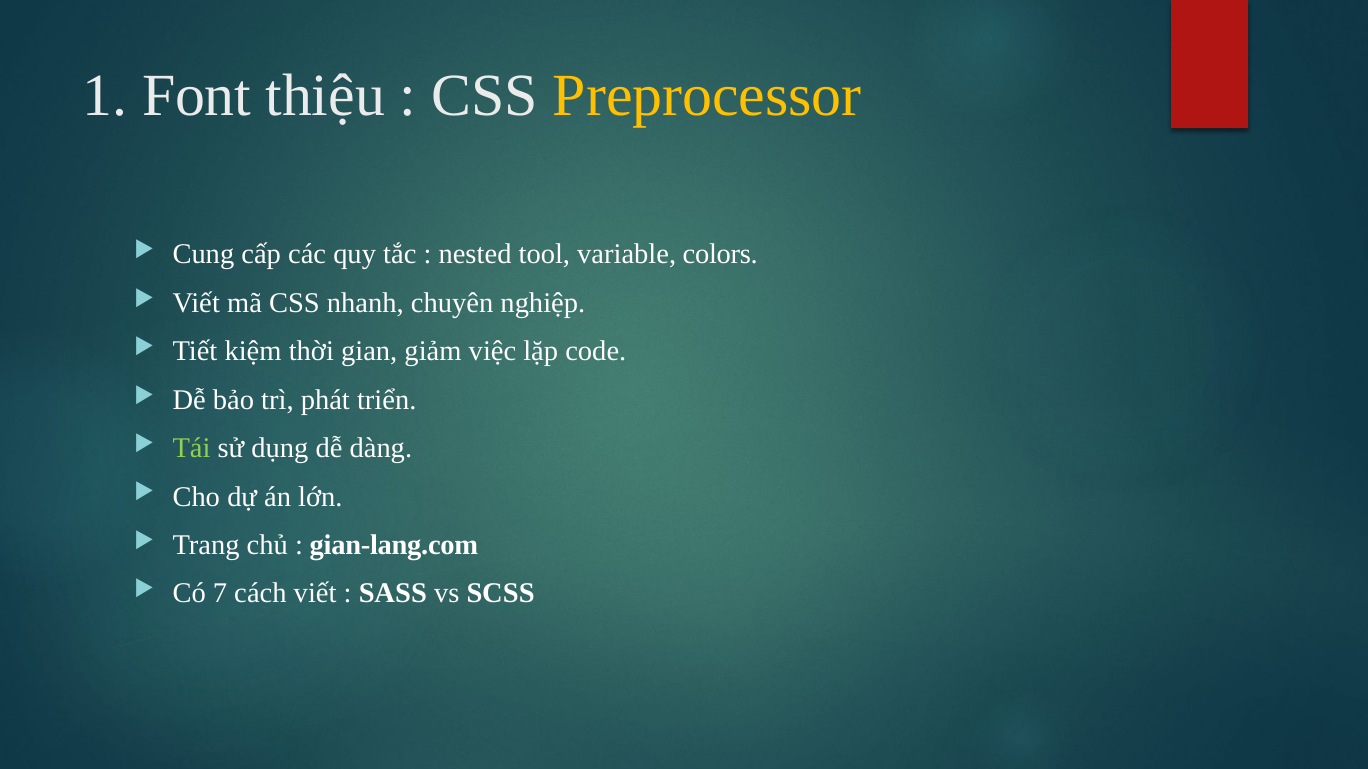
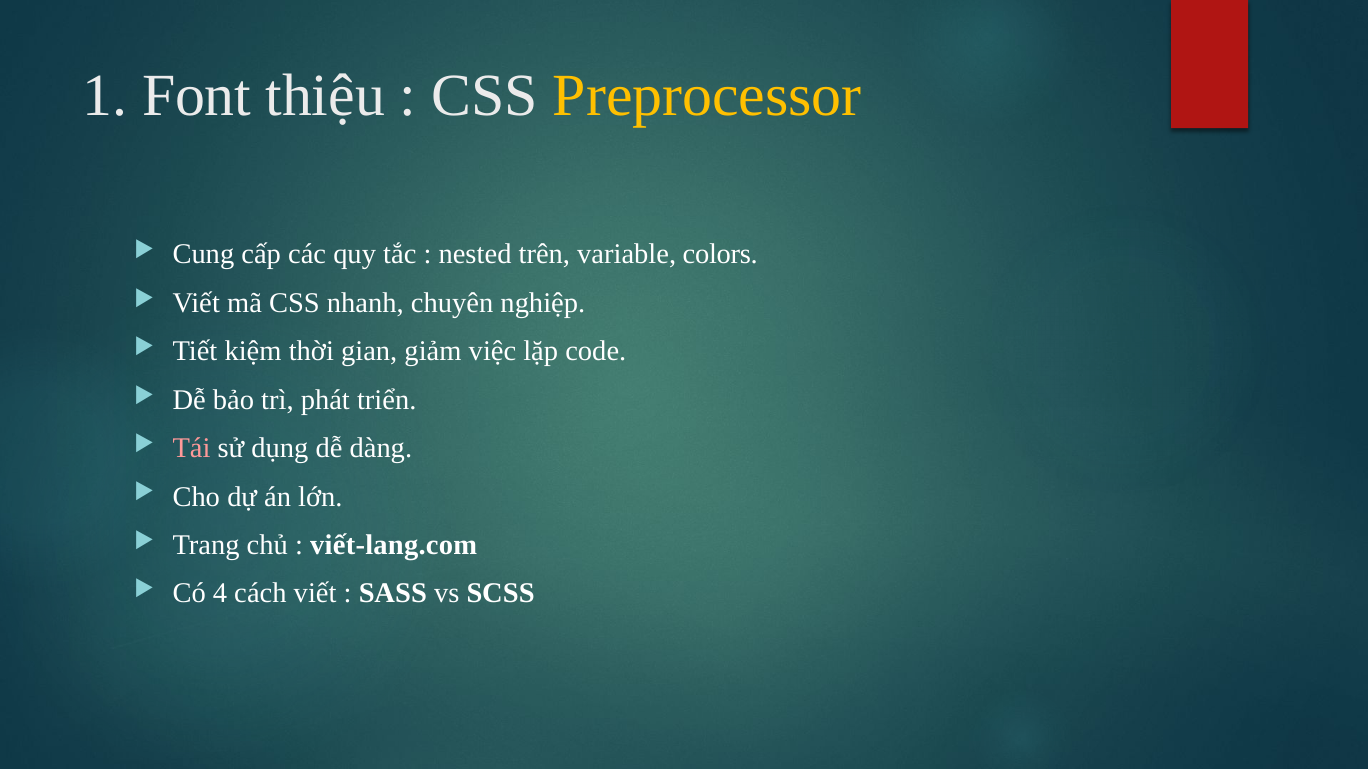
tool: tool -> trên
Tái colour: light green -> pink
gian-lang.com: gian-lang.com -> viết-lang.com
7: 7 -> 4
